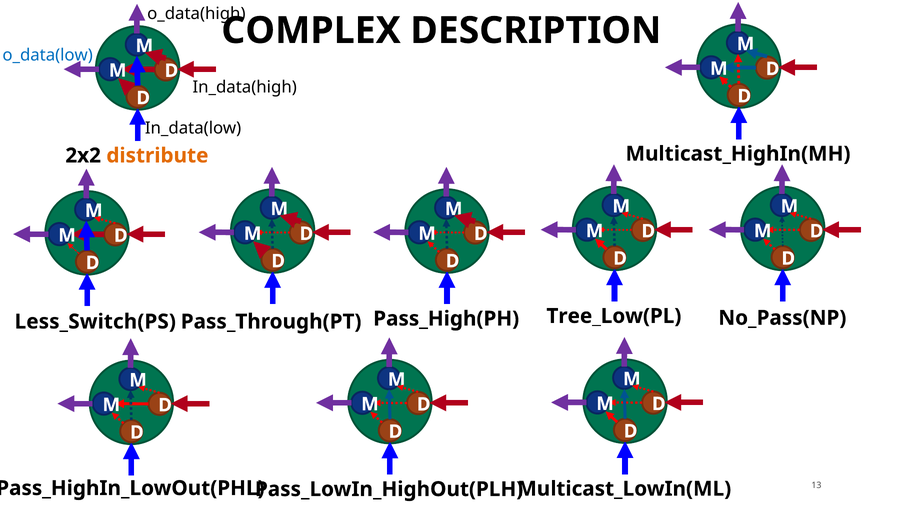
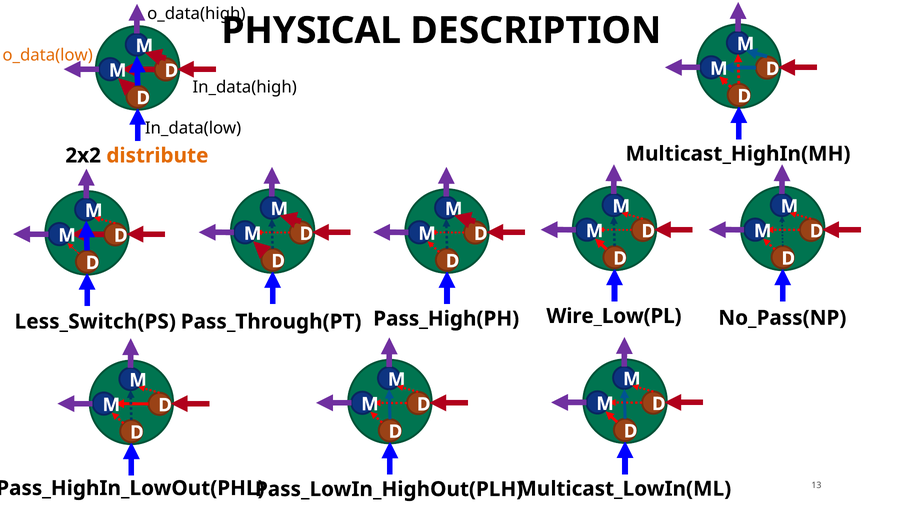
COMPLEX: COMPLEX -> PHYSICAL
o_data(low colour: blue -> orange
Tree_Low(PL: Tree_Low(PL -> Wire_Low(PL
